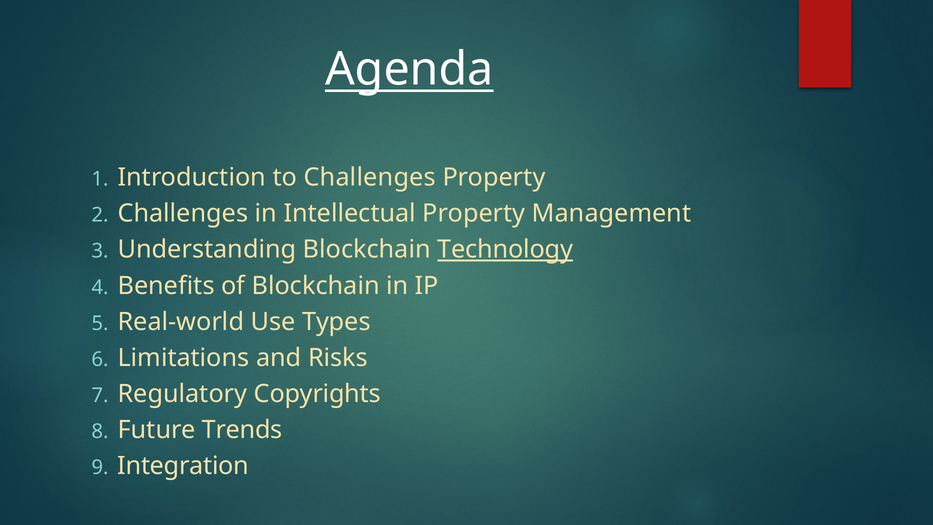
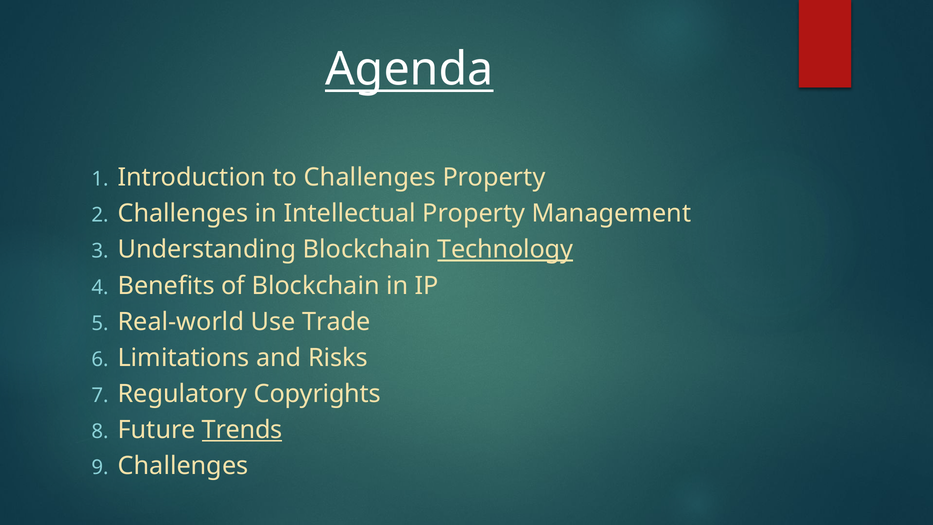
Types: Types -> Trade
Trends underline: none -> present
Integration at (183, 466): Integration -> Challenges
